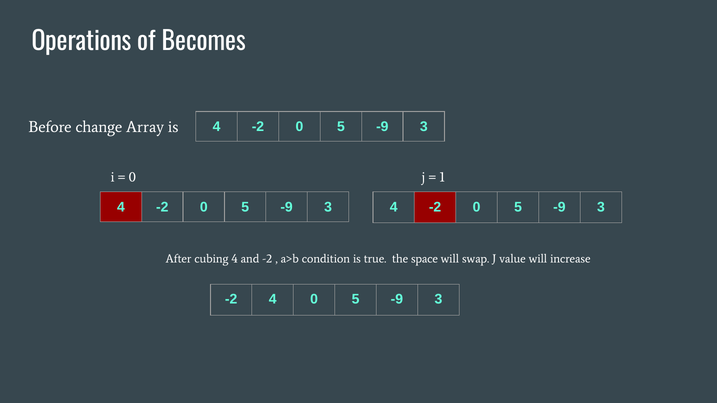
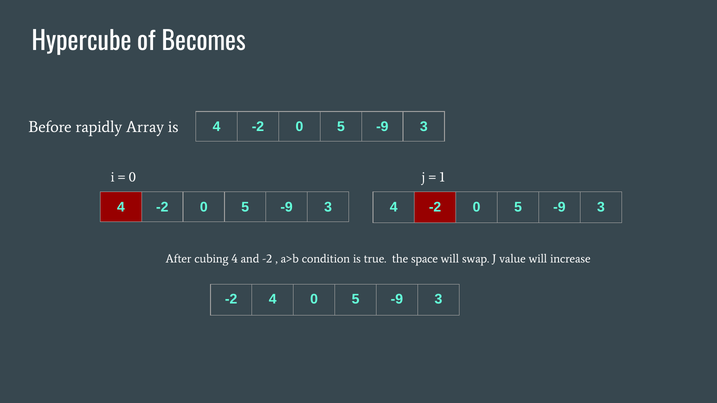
Operations: Operations -> Hypercube
change: change -> rapidly
